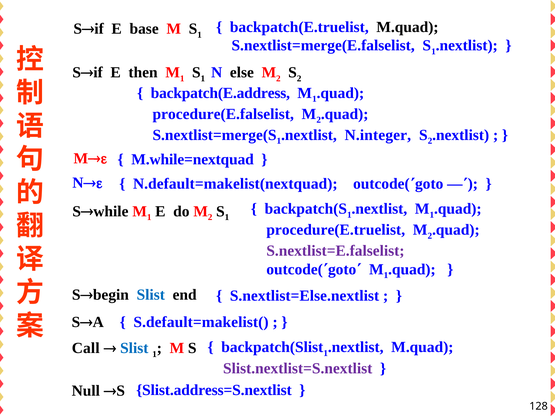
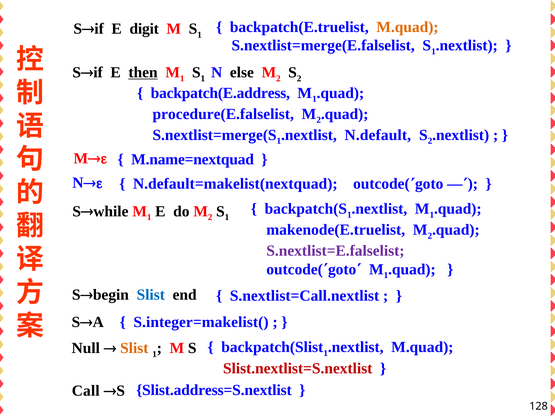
base: base -> digit
M.quad at (407, 27) colour: black -> orange
then underline: none -> present
N.integer: N.integer -> N.default
M.while=nextquad: M.while=nextquad -> M.name=nextquad
procedure(E.truelist: procedure(E.truelist -> makenode(E.truelist
S.nextlist=Else.nextlist: S.nextlist=Else.nextlist -> S.nextlist=Call.nextlist
S.default=makelist(: S.default=makelist( -> S.integer=makelist(
Call: Call -> Null
Slist at (134, 348) colour: blue -> orange
Slist.nextlist=S.nextlist colour: purple -> red
Null: Null -> Call
